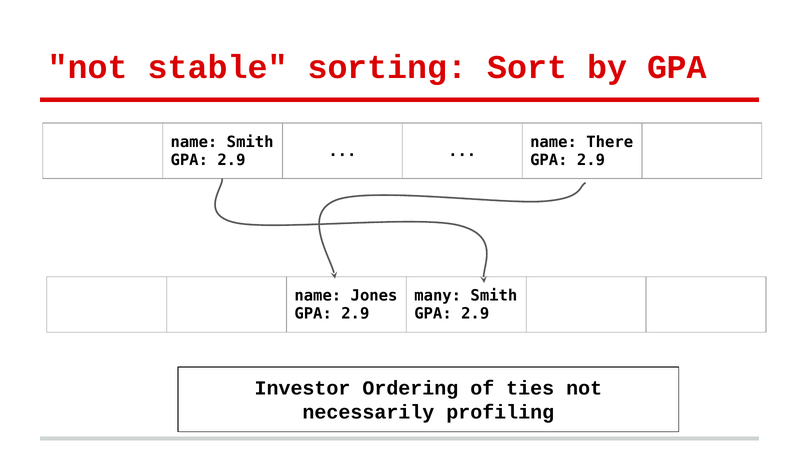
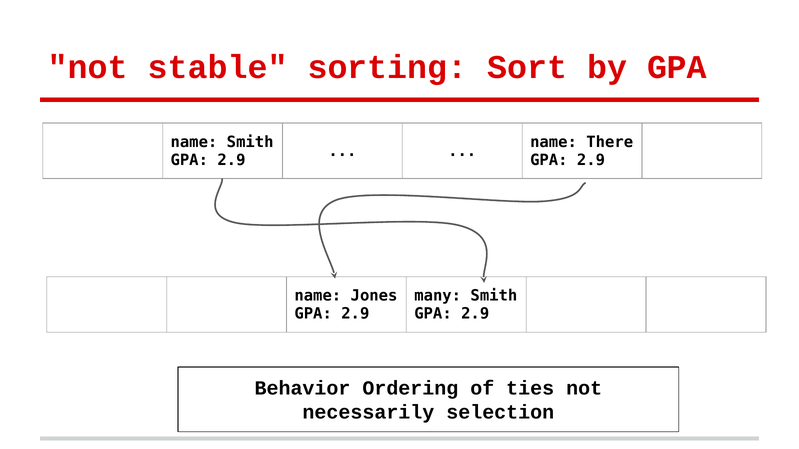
Investor: Investor -> Behavior
profiling: profiling -> selection
